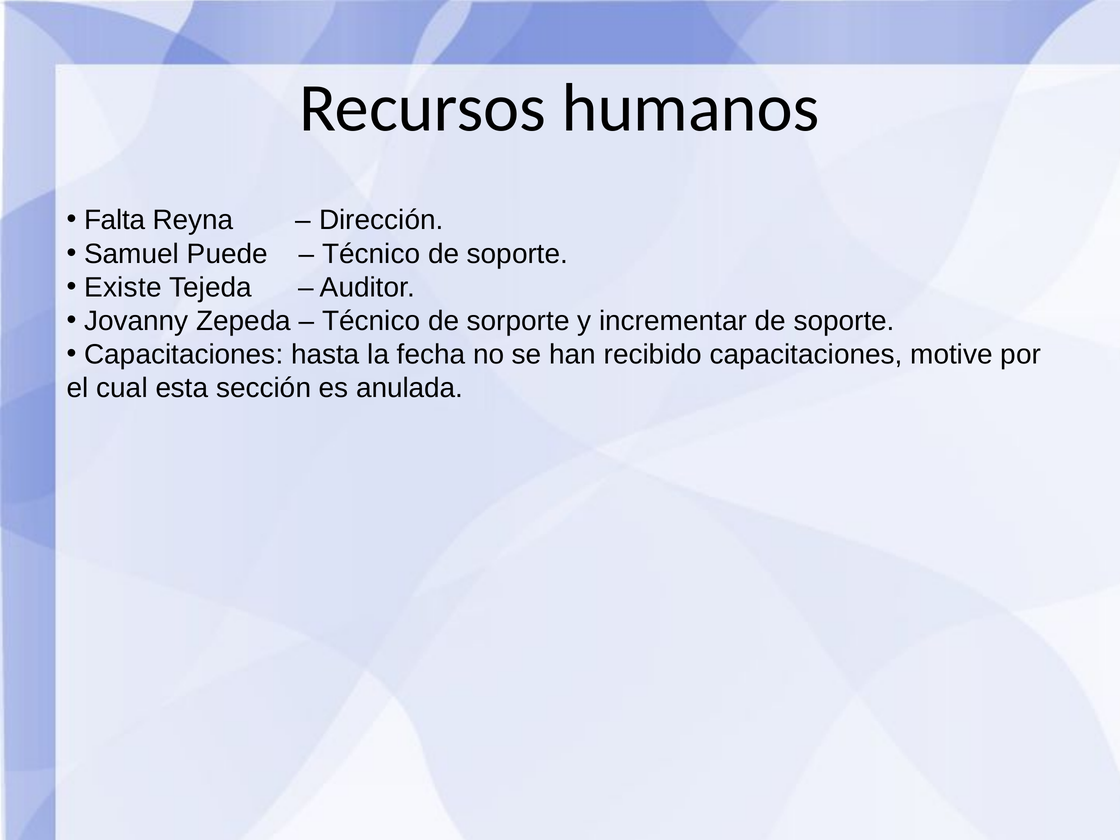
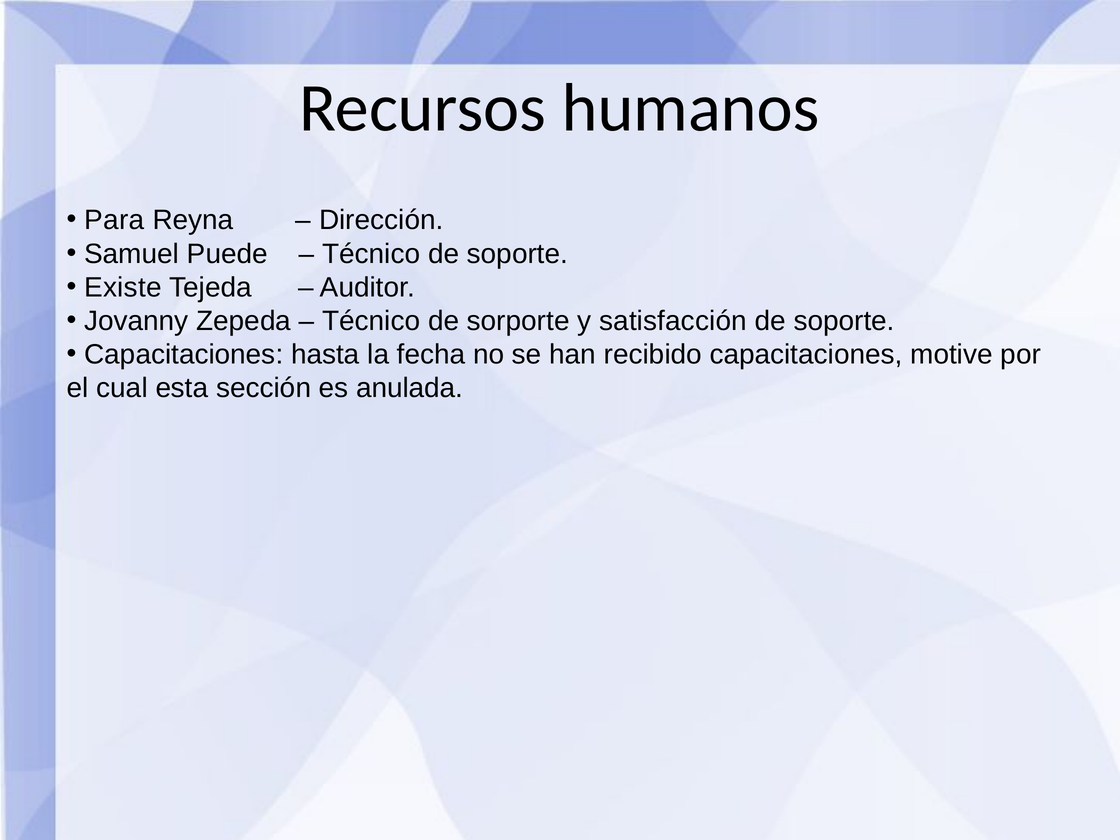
Falta: Falta -> Para
incrementar: incrementar -> satisfacción
